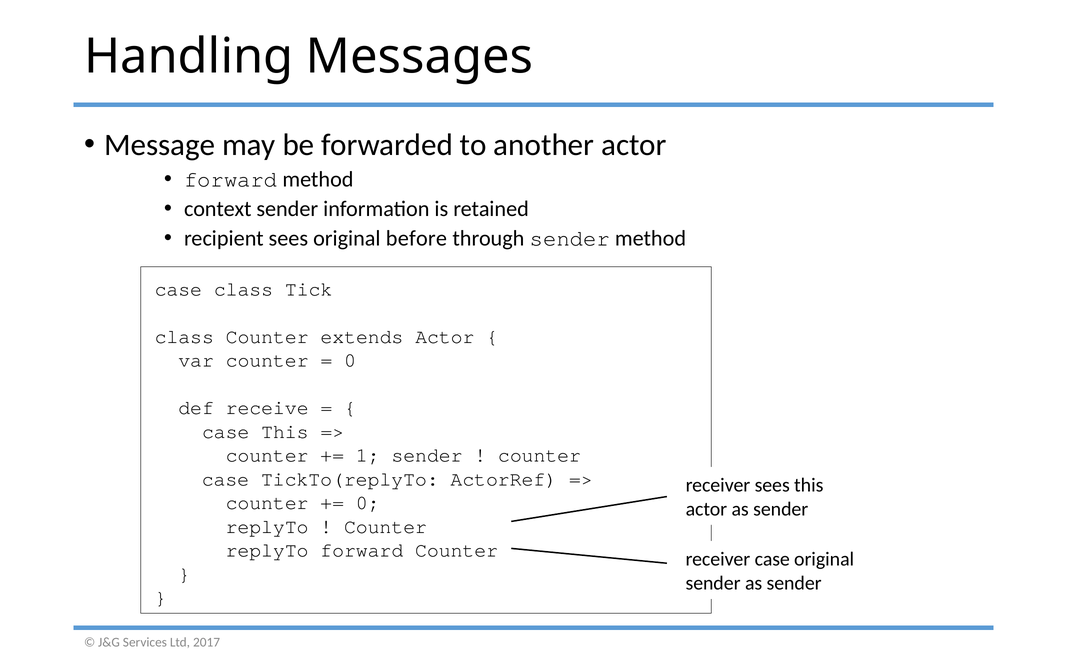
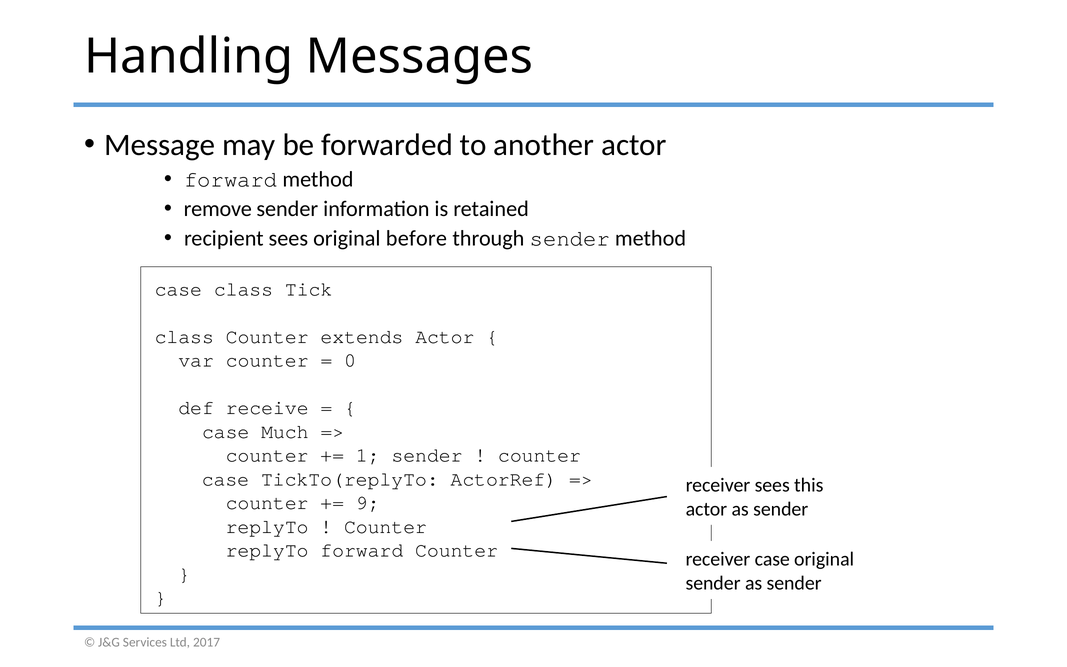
context: context -> remove
case This: This -> Much
0 at (368, 503): 0 -> 9
